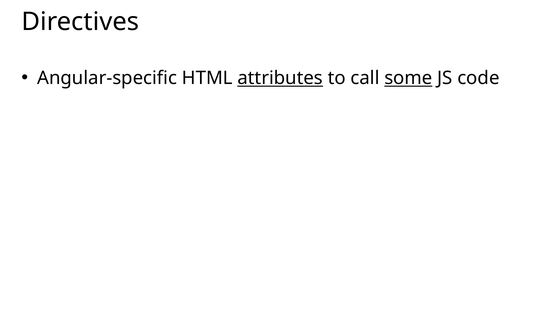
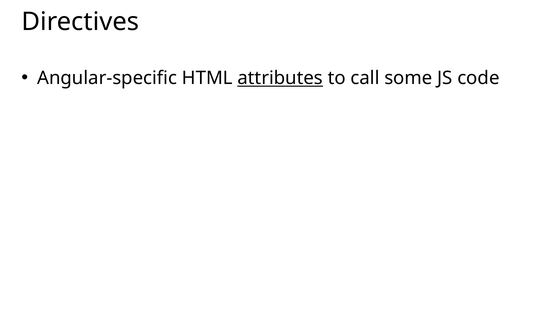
some underline: present -> none
